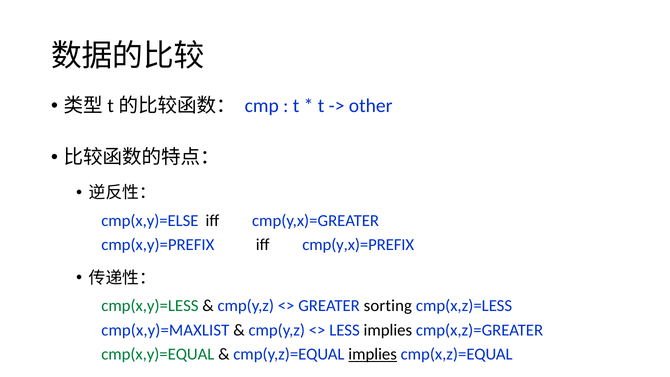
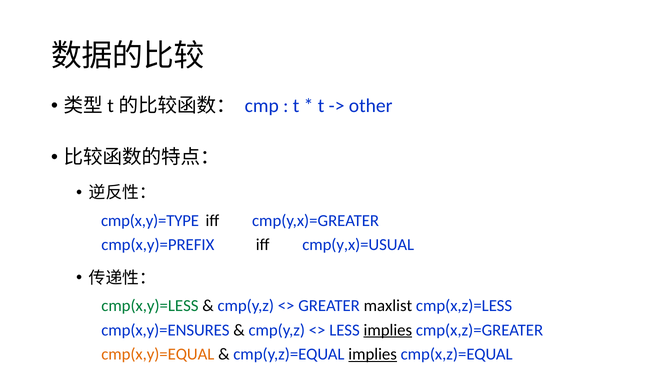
cmp(x,y)=ELSE: cmp(x,y)=ELSE -> cmp(x,y)=TYPE
cmp(y,x)=PREFIX: cmp(y,x)=PREFIX -> cmp(y,x)=USUAL
sorting: sorting -> maxlist
cmp(x,y)=MAXLIST: cmp(x,y)=MAXLIST -> cmp(x,y)=ENSURES
implies at (388, 330) underline: none -> present
cmp(x,y)=EQUAL colour: green -> orange
